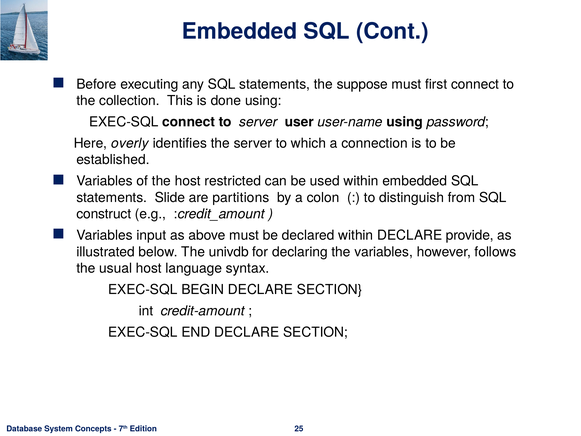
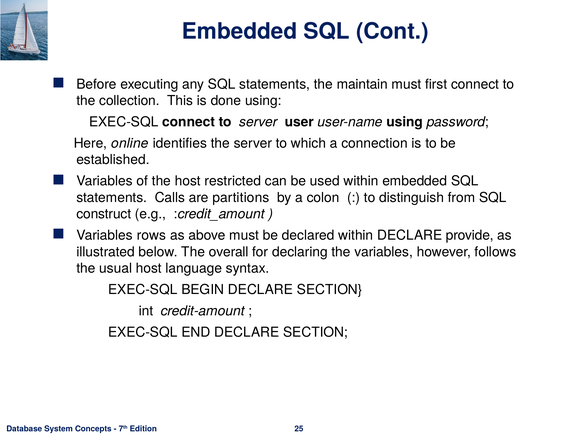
suppose: suppose -> maintain
overly: overly -> online
Slide: Slide -> Calls
input: input -> rows
univdb: univdb -> overall
